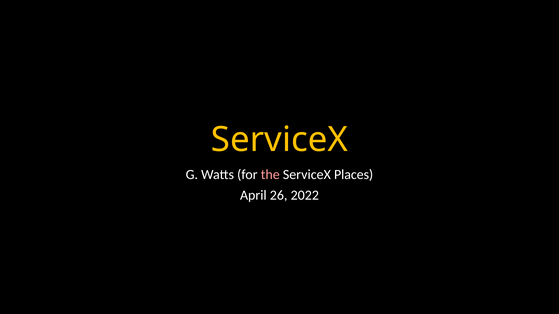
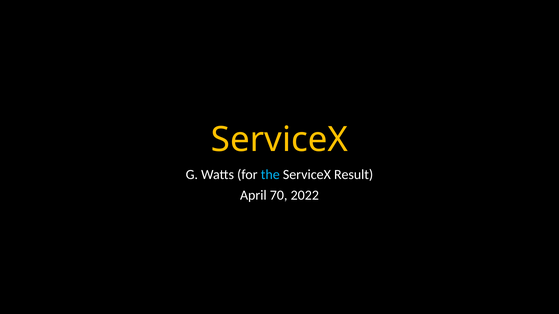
the colour: pink -> light blue
Places: Places -> Result
26: 26 -> 70
